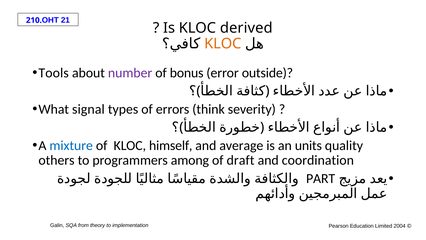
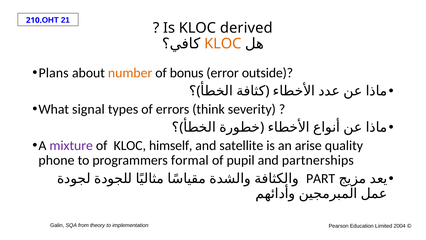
Tools: Tools -> Plans
number colour: purple -> orange
mixture colour: blue -> purple
average: average -> satellite
units: units -> arise
others: others -> phone
among: among -> formal
draft: draft -> pupil
coordination: coordination -> partnerships
